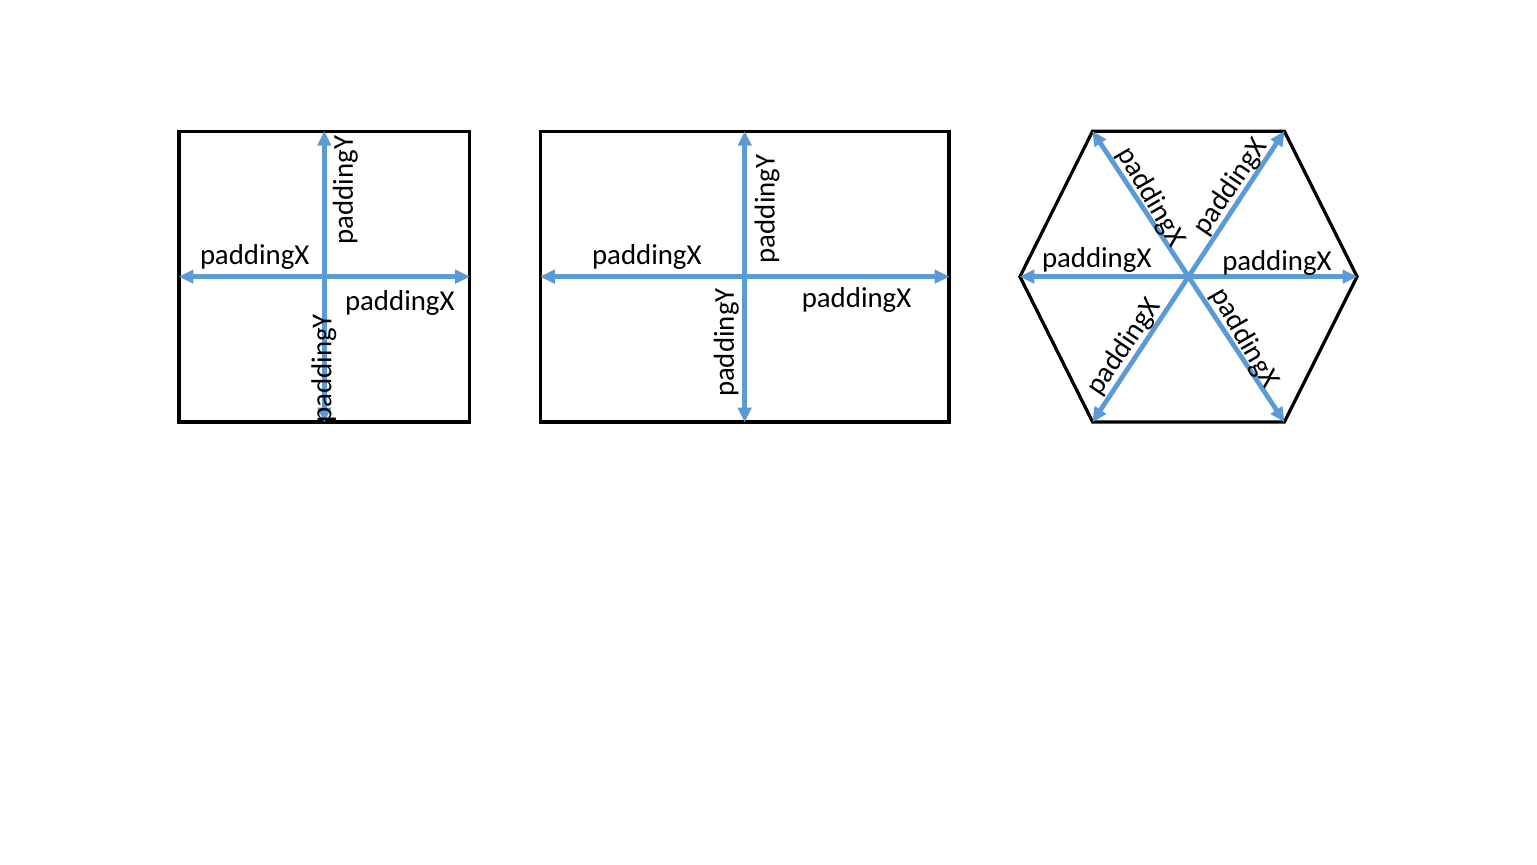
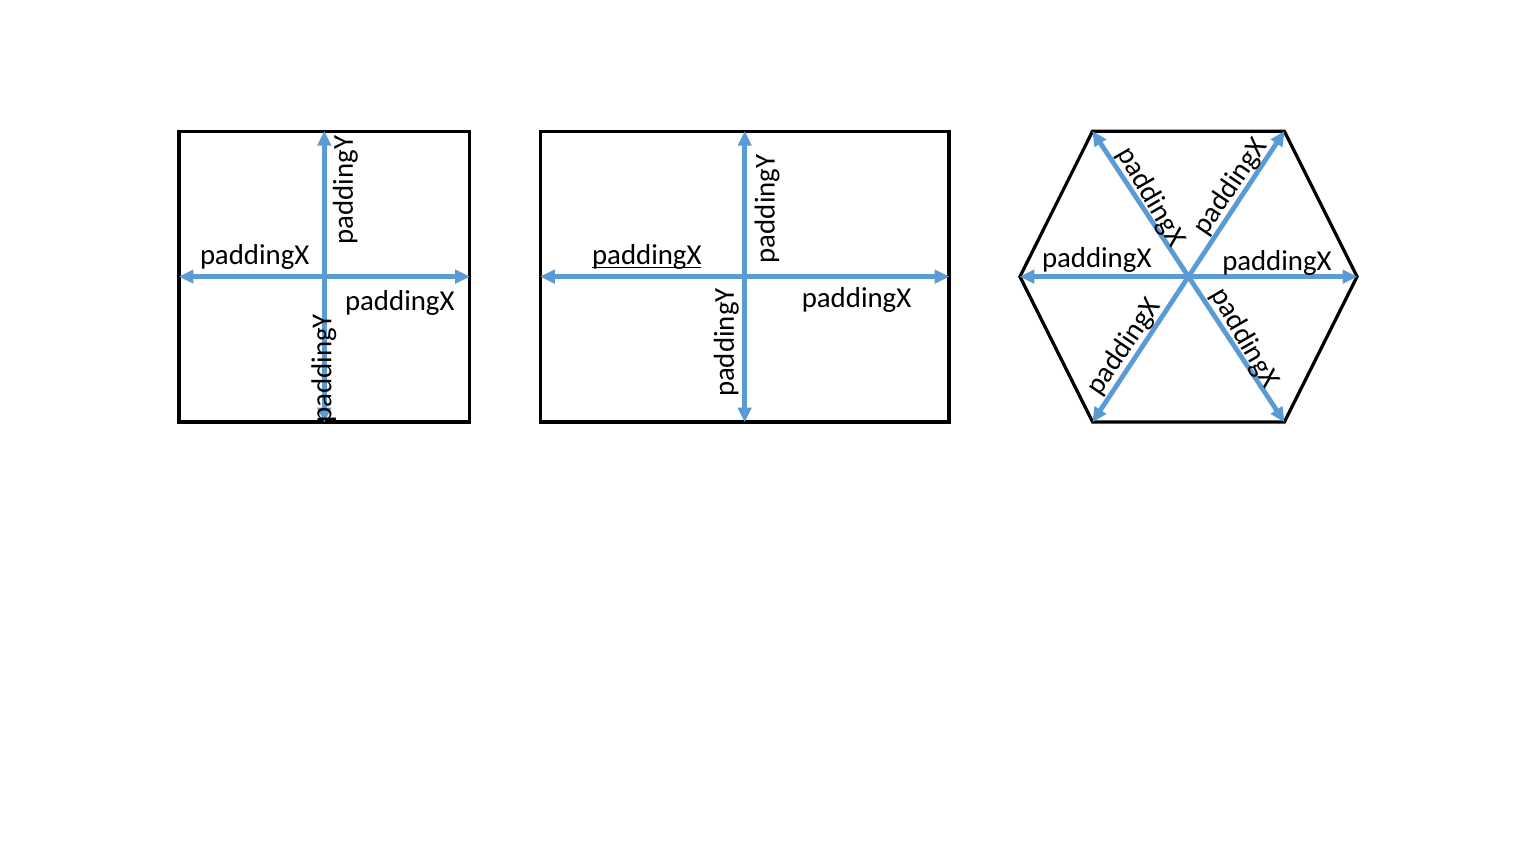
paddingX at (647, 255) underline: none -> present
